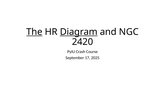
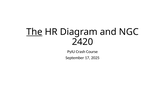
Diagram underline: present -> none
